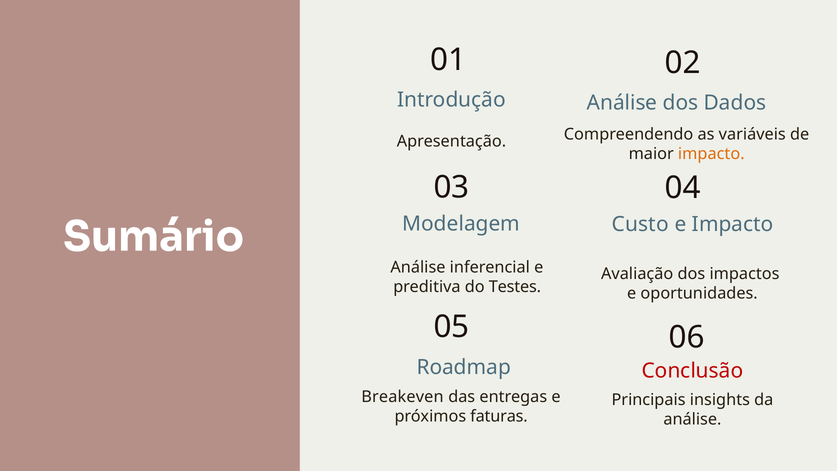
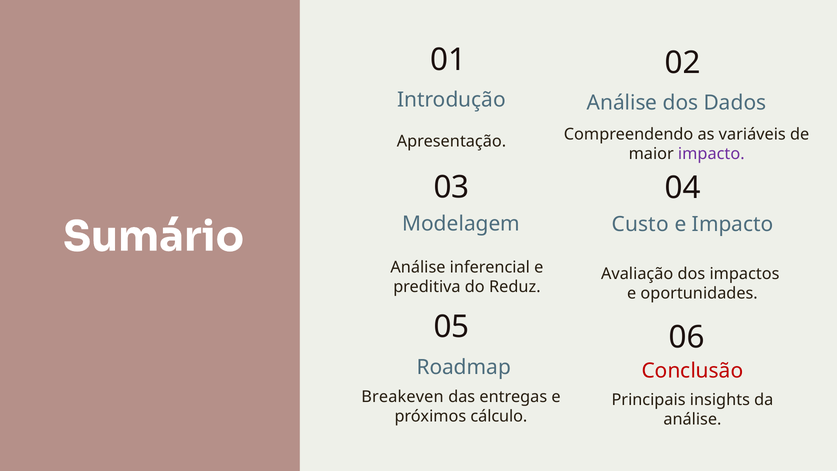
impacto at (711, 154) colour: orange -> purple
Testes: Testes -> Reduz
faturas: faturas -> cálculo
